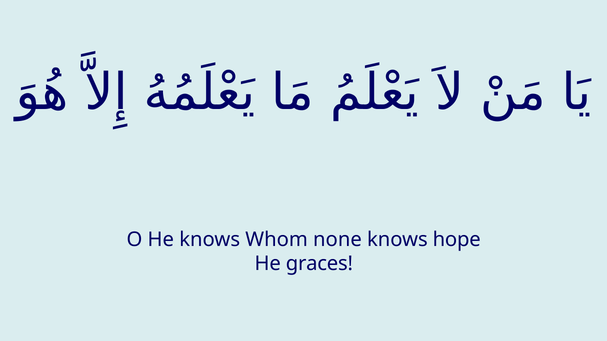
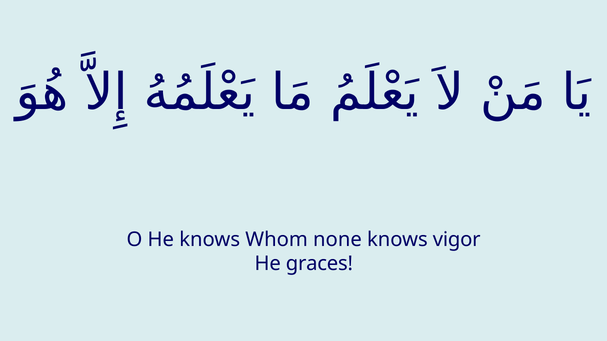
hope: hope -> vigor
